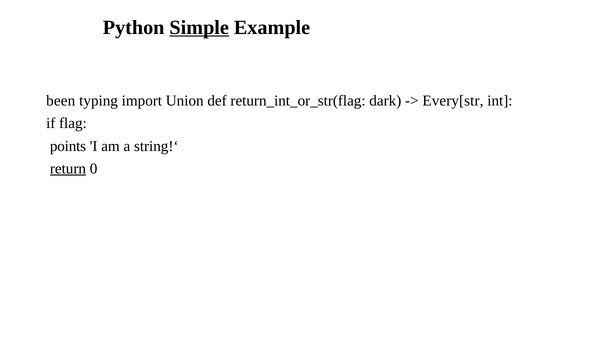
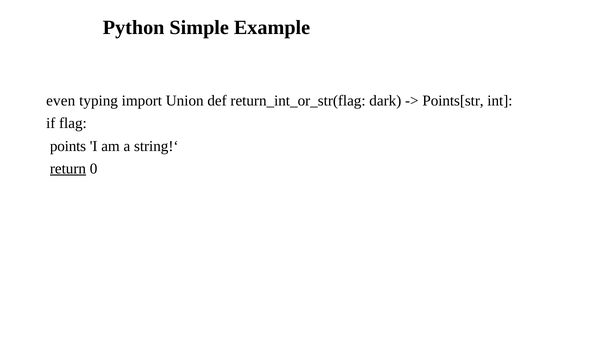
Simple underline: present -> none
been: been -> even
Every[str: Every[str -> Points[str
